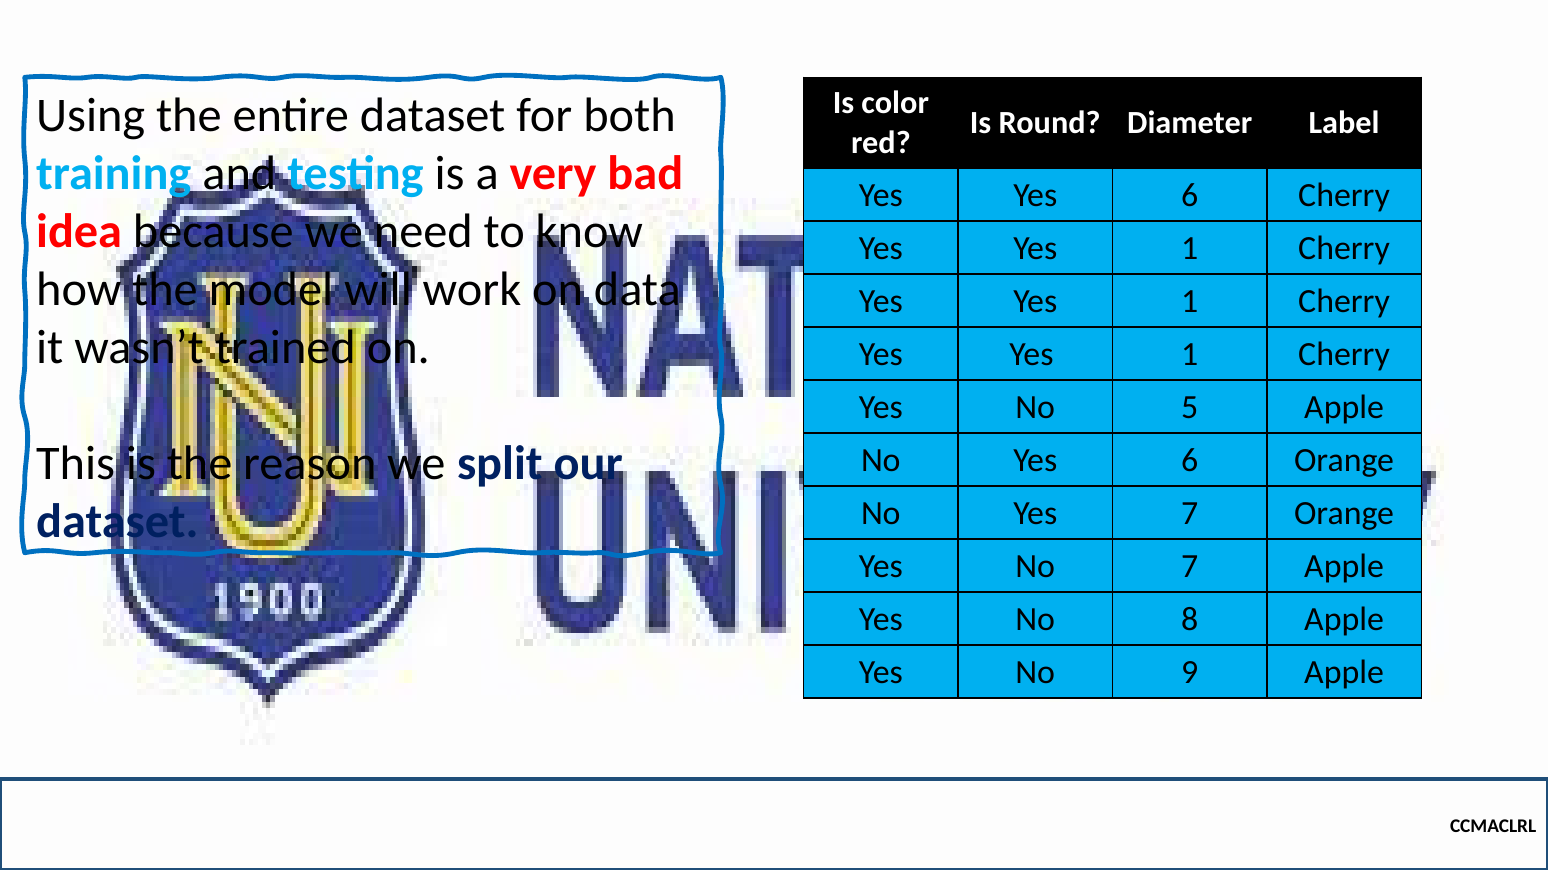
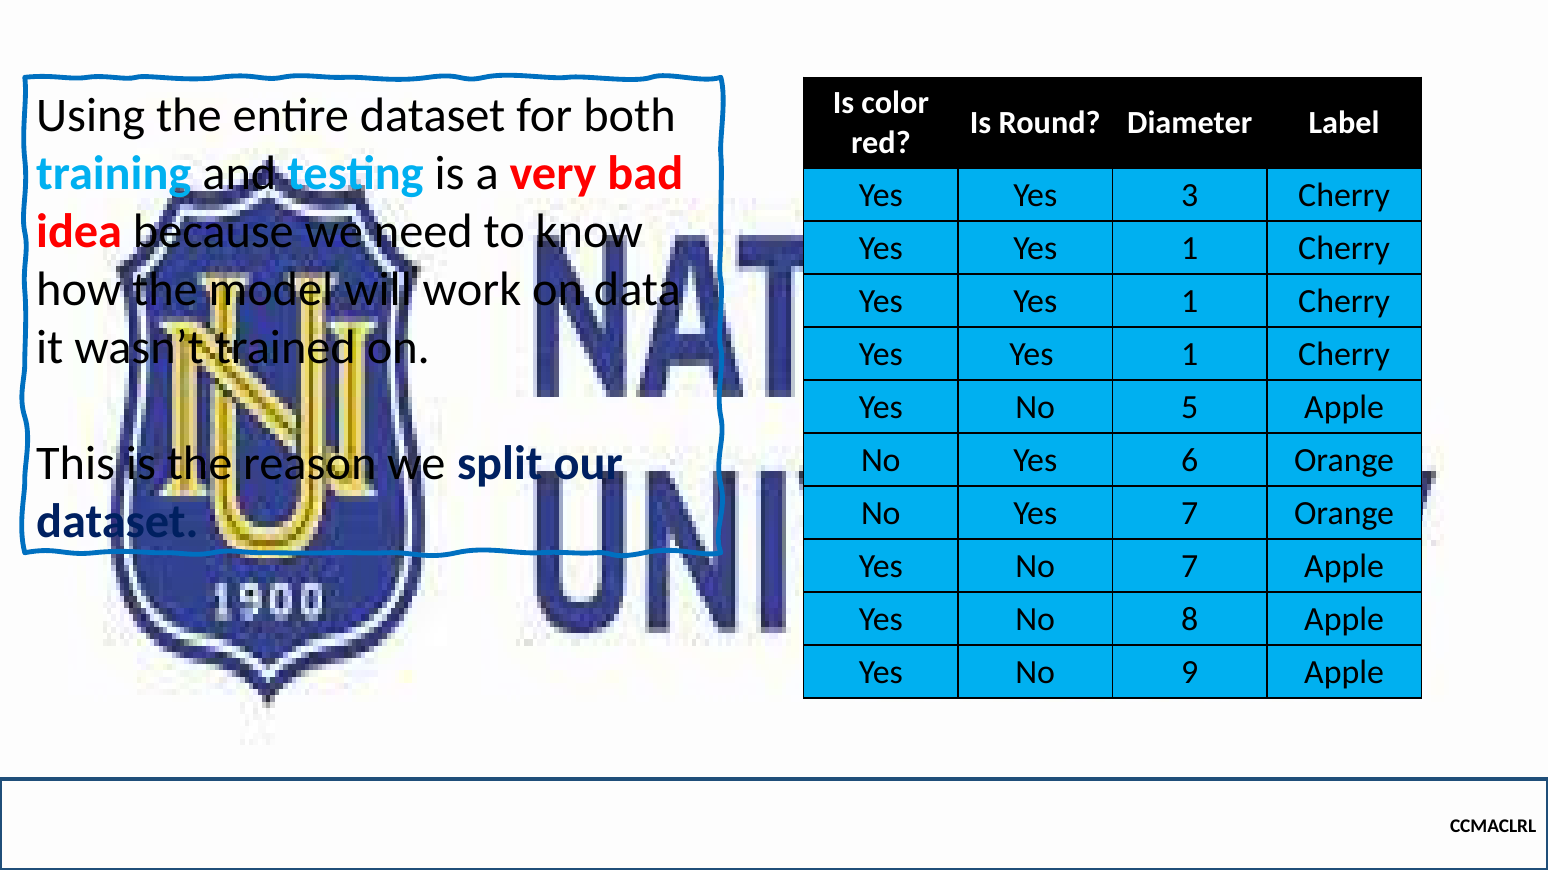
Yes Yes 6: 6 -> 3
